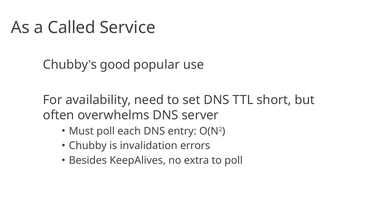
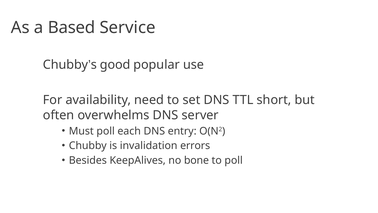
Called: Called -> Based
extra: extra -> bone
